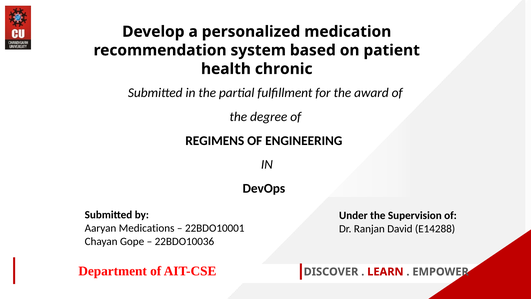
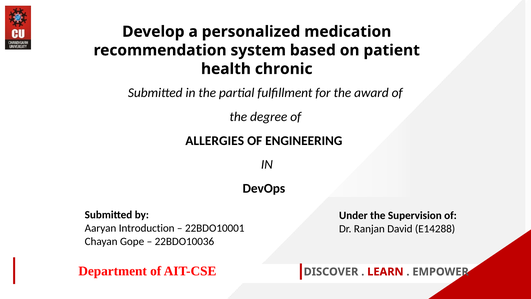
REGIMENS: REGIMENS -> ALLERGIES
Medications: Medications -> Introduction
